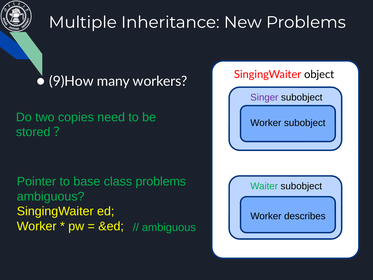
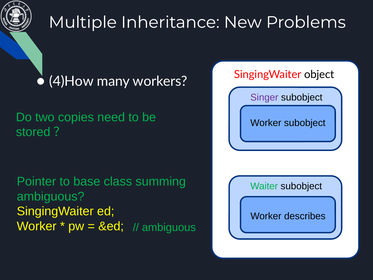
9)How: 9)How -> 4)How
class problems: problems -> summing
